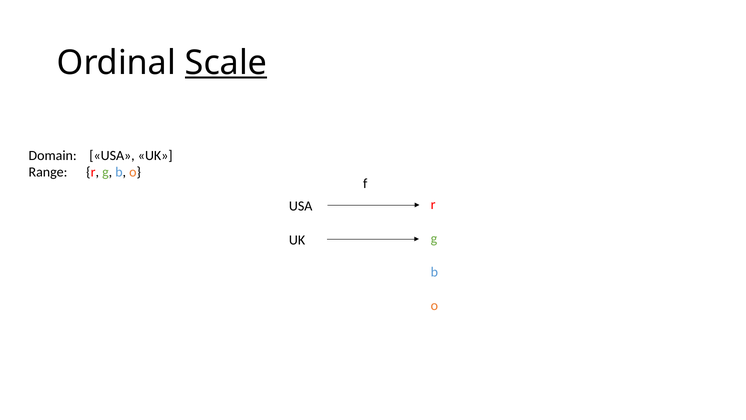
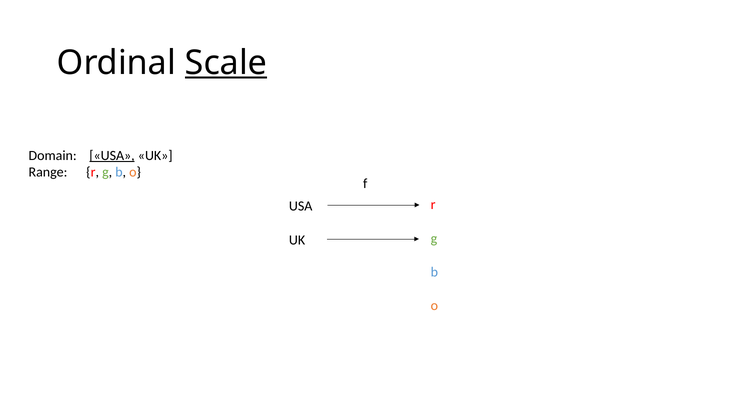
USA at (112, 155) underline: none -> present
